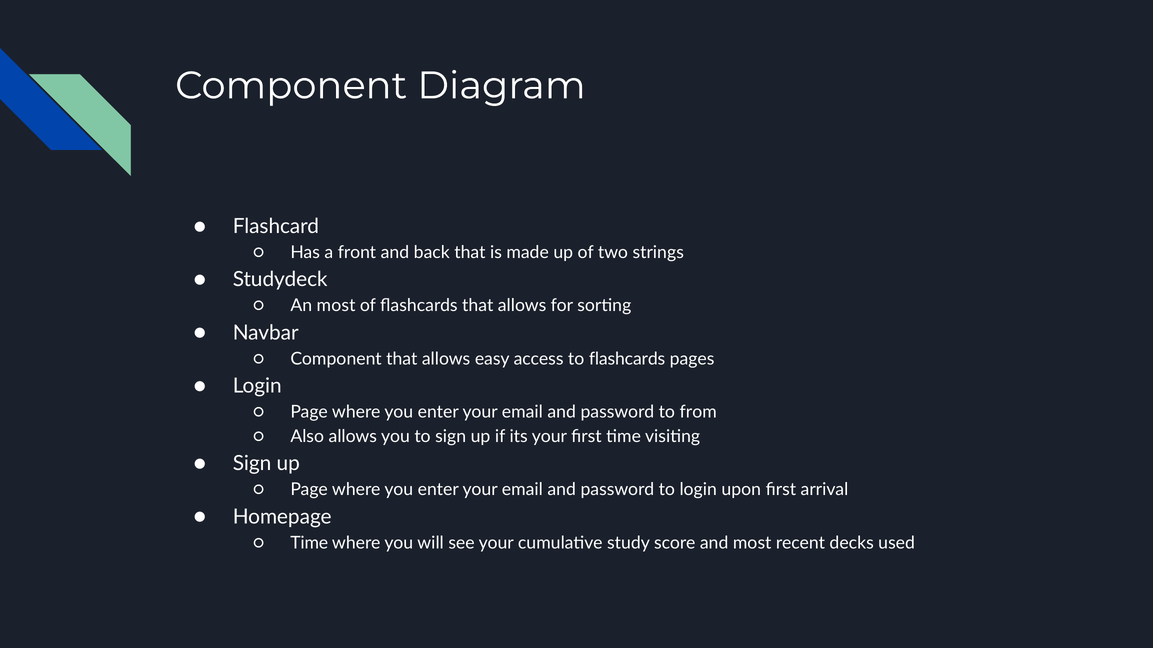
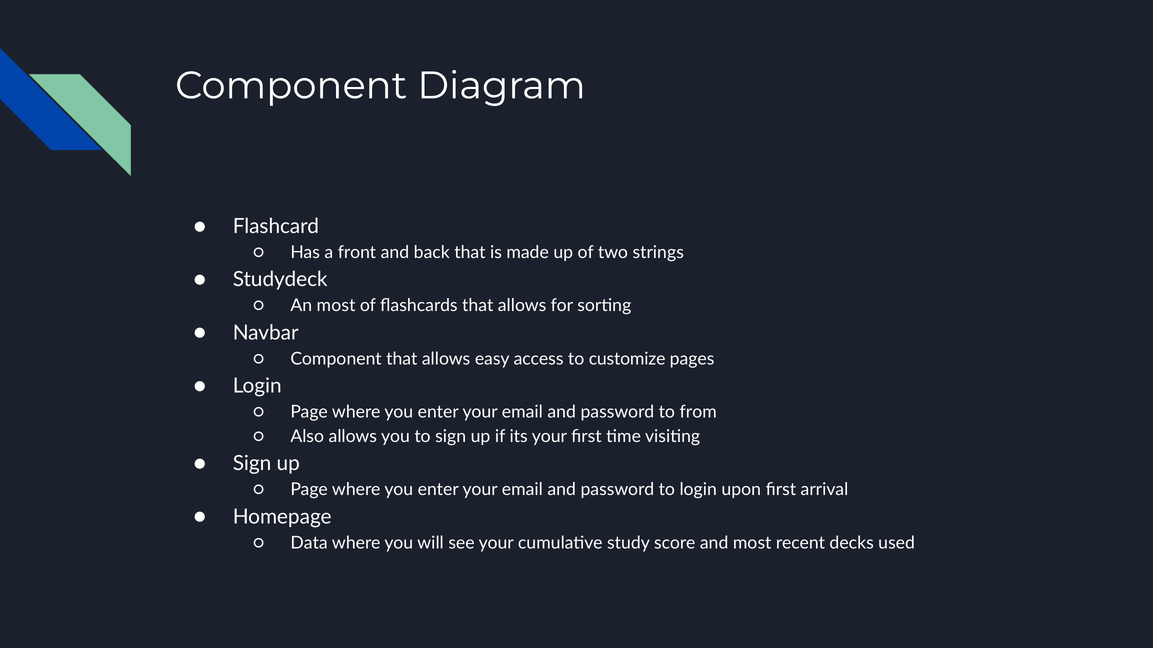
to flashcards: flashcards -> customize
Time at (309, 543): Time -> Data
